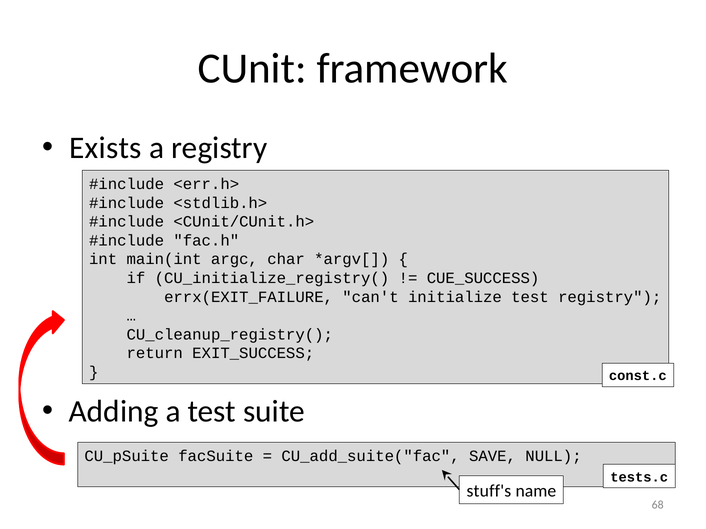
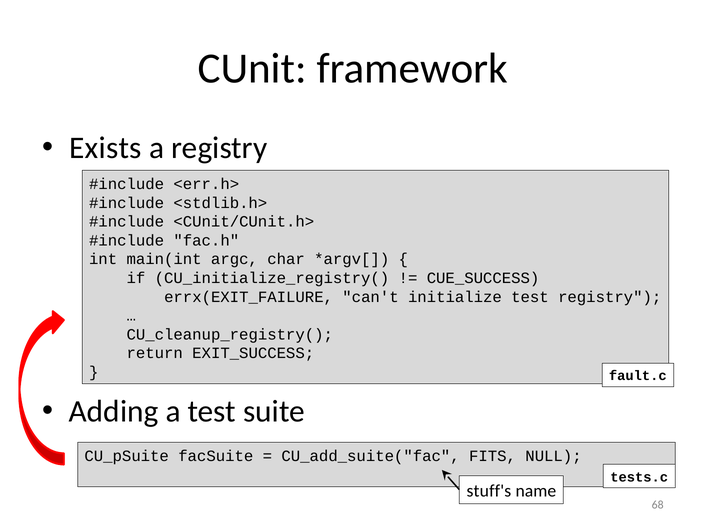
const.c: const.c -> fault.c
SAVE: SAVE -> FITS
